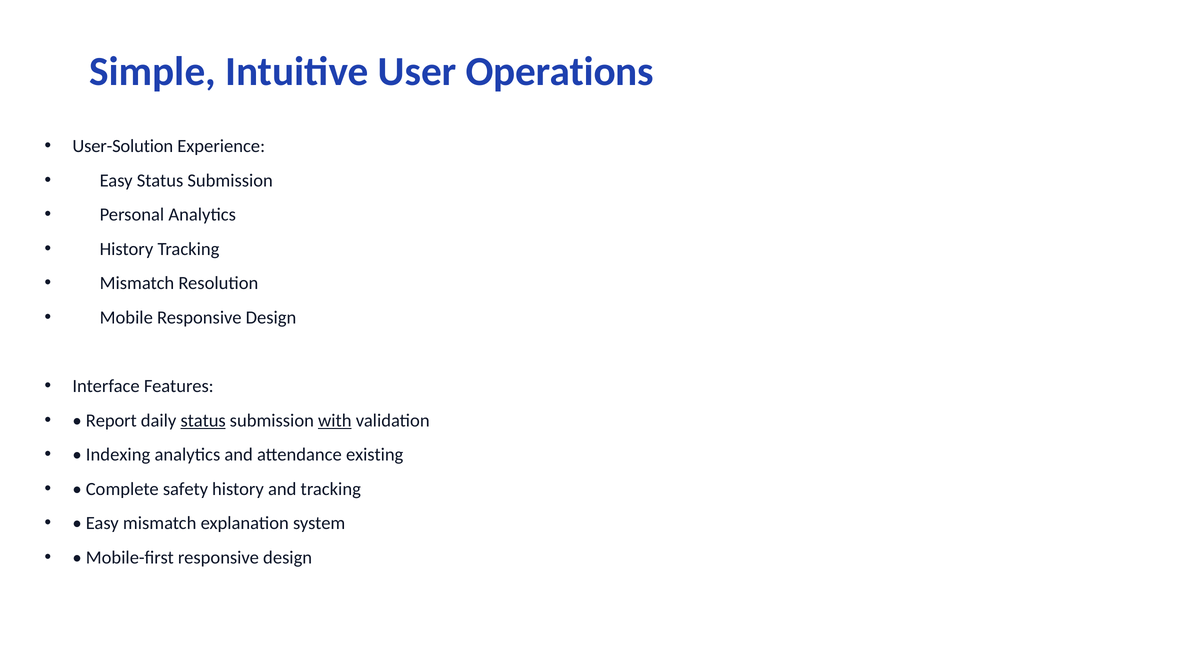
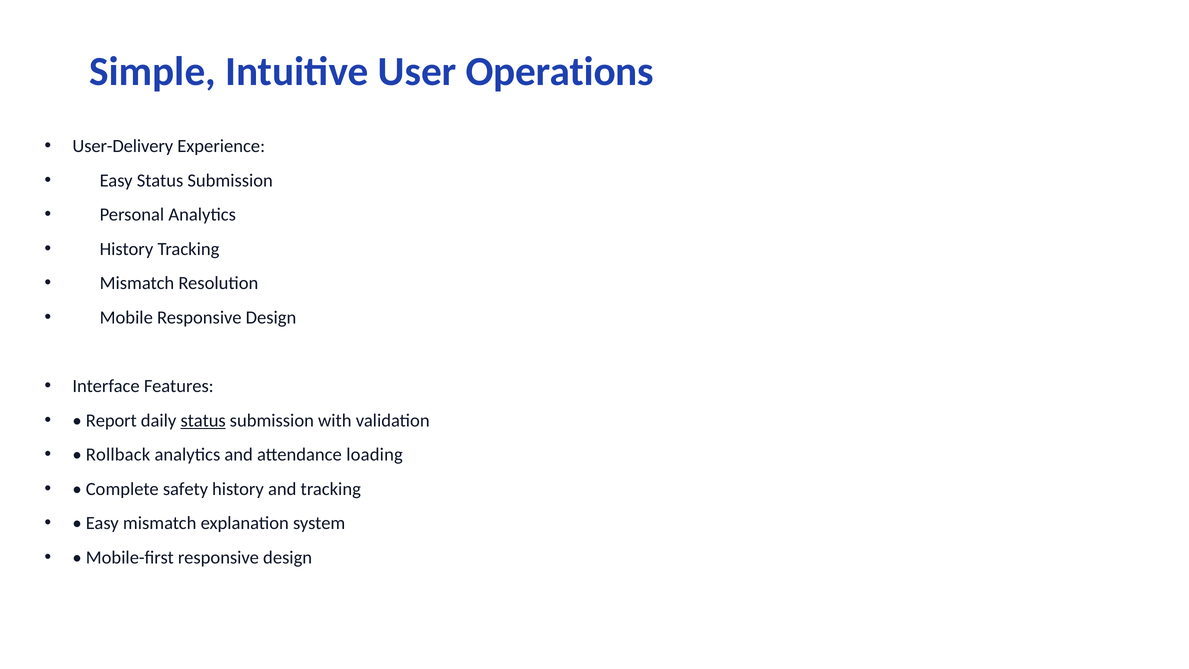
User-Solution: User-Solution -> User-Delivery
with underline: present -> none
Indexing: Indexing -> Rollback
existing: existing -> loading
